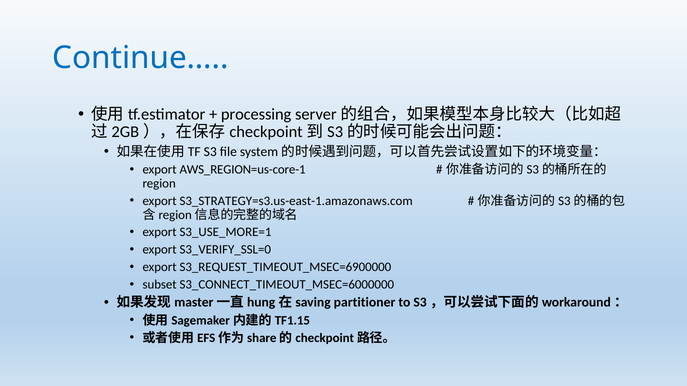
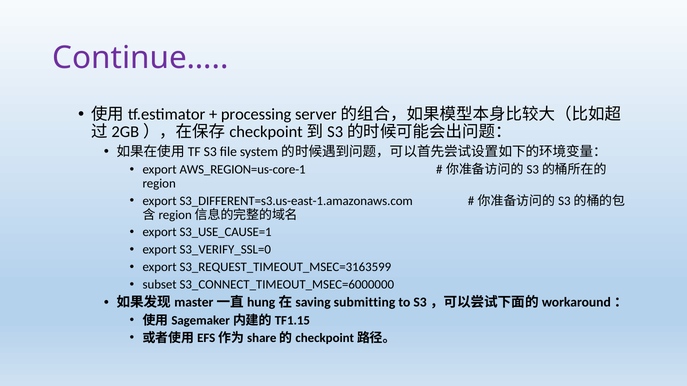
Continue… colour: blue -> purple
S3_STRATEGY=s3.us-east-1.amazonaws.com: S3_STRATEGY=s3.us-east-1.amazonaws.com -> S3_DIFFERENT=s3.us-east-1.amazonaws.com
S3_USE_MORE=1: S3_USE_MORE=1 -> S3_USE_CAUSE=1
S3_REQUEST_TIMEOUT_MSEC=6900000: S3_REQUEST_TIMEOUT_MSEC=6900000 -> S3_REQUEST_TIMEOUT_MSEC=3163599
partitioner: partitioner -> submitting
